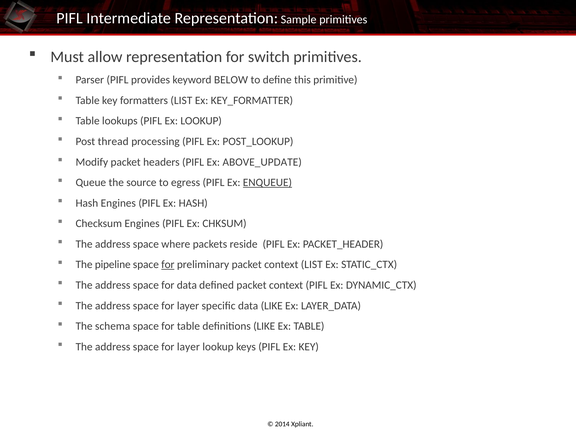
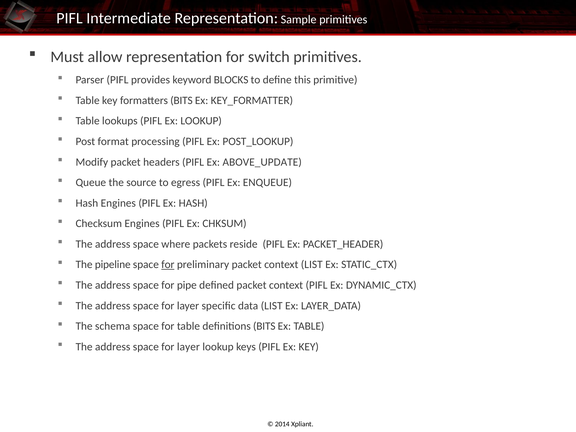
BELOW: BELOW -> BLOCKS
formatters LIST: LIST -> BITS
thread: thread -> format
ENQUEUE underline: present -> none
for data: data -> pipe
data LIKE: LIKE -> LIST
definitions LIKE: LIKE -> BITS
